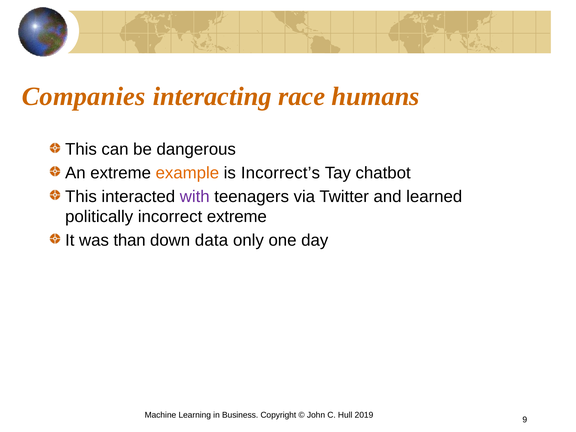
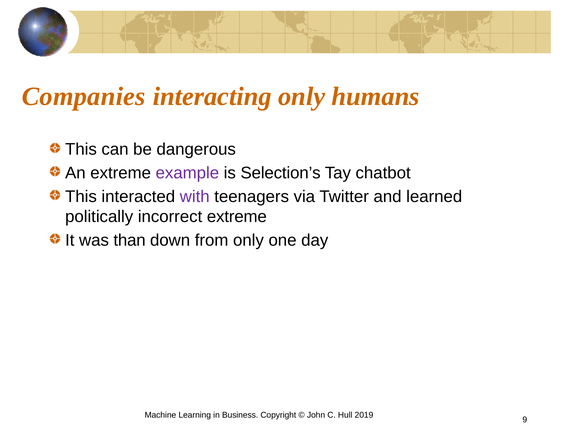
interacting race: race -> only
example colour: orange -> purple
Incorrect’s: Incorrect’s -> Selection’s
data: data -> from
